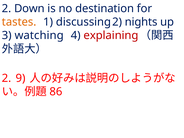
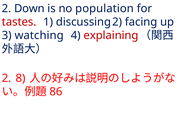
destination: destination -> population
tastes colour: orange -> red
nights: nights -> facing
9: 9 -> 8
